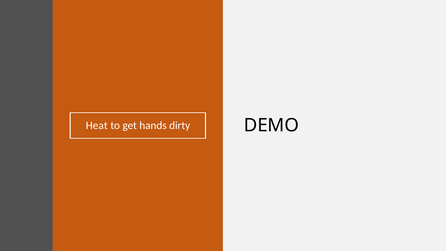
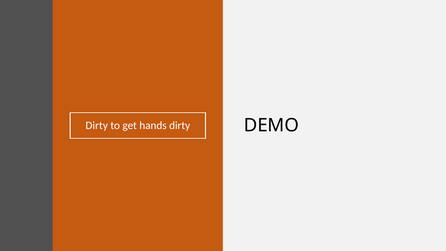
Heat at (97, 125): Heat -> Dirty
